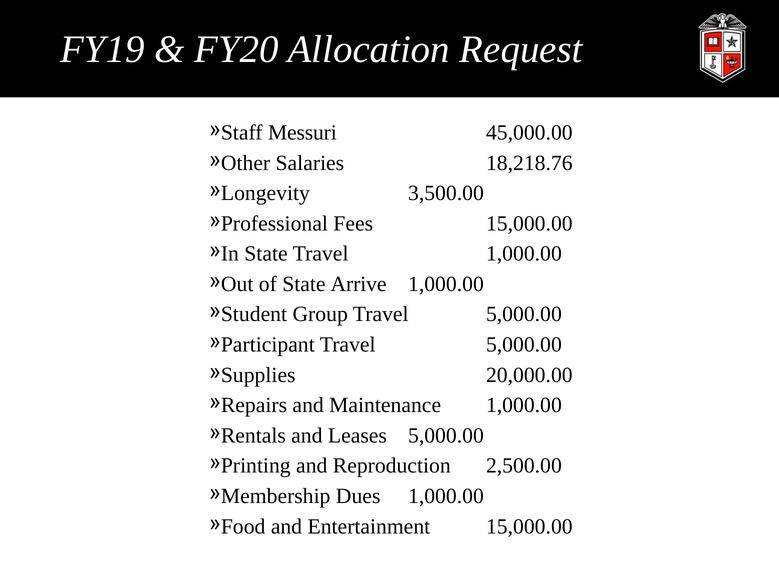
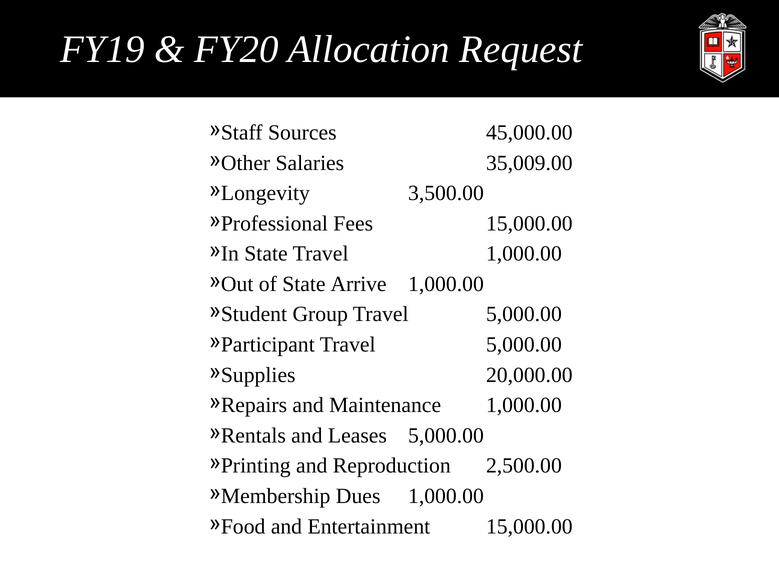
Messuri: Messuri -> Sources
18,218.76: 18,218.76 -> 35,009.00
